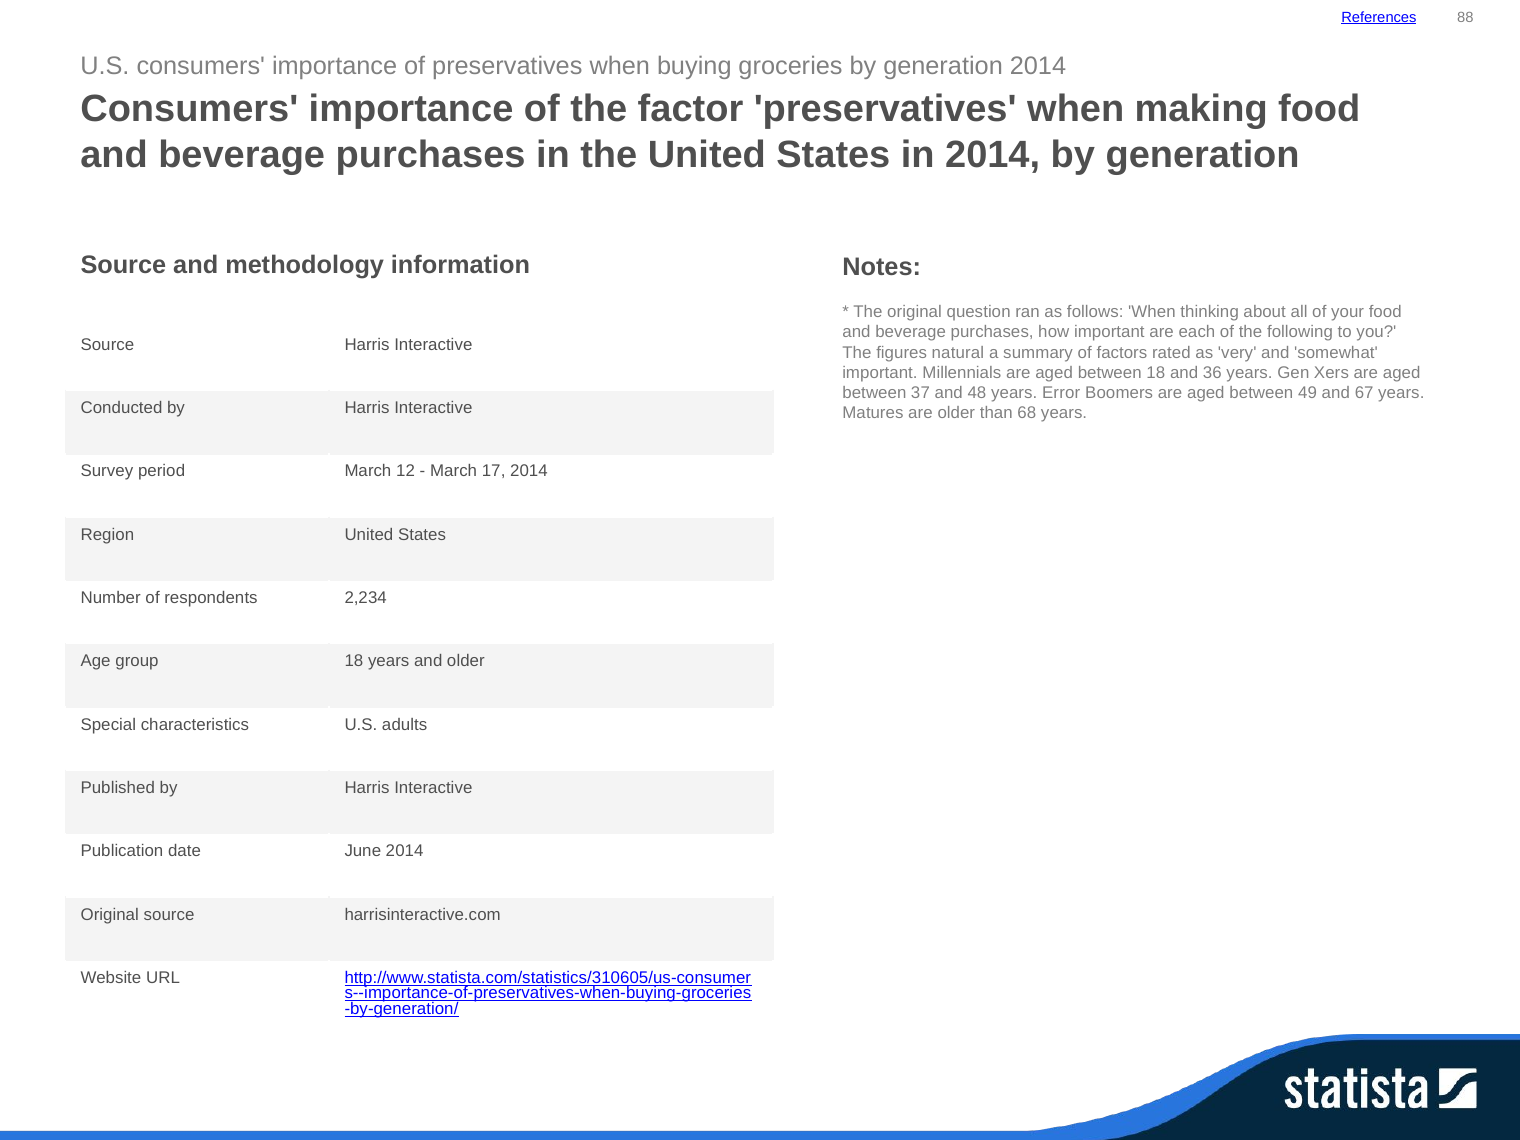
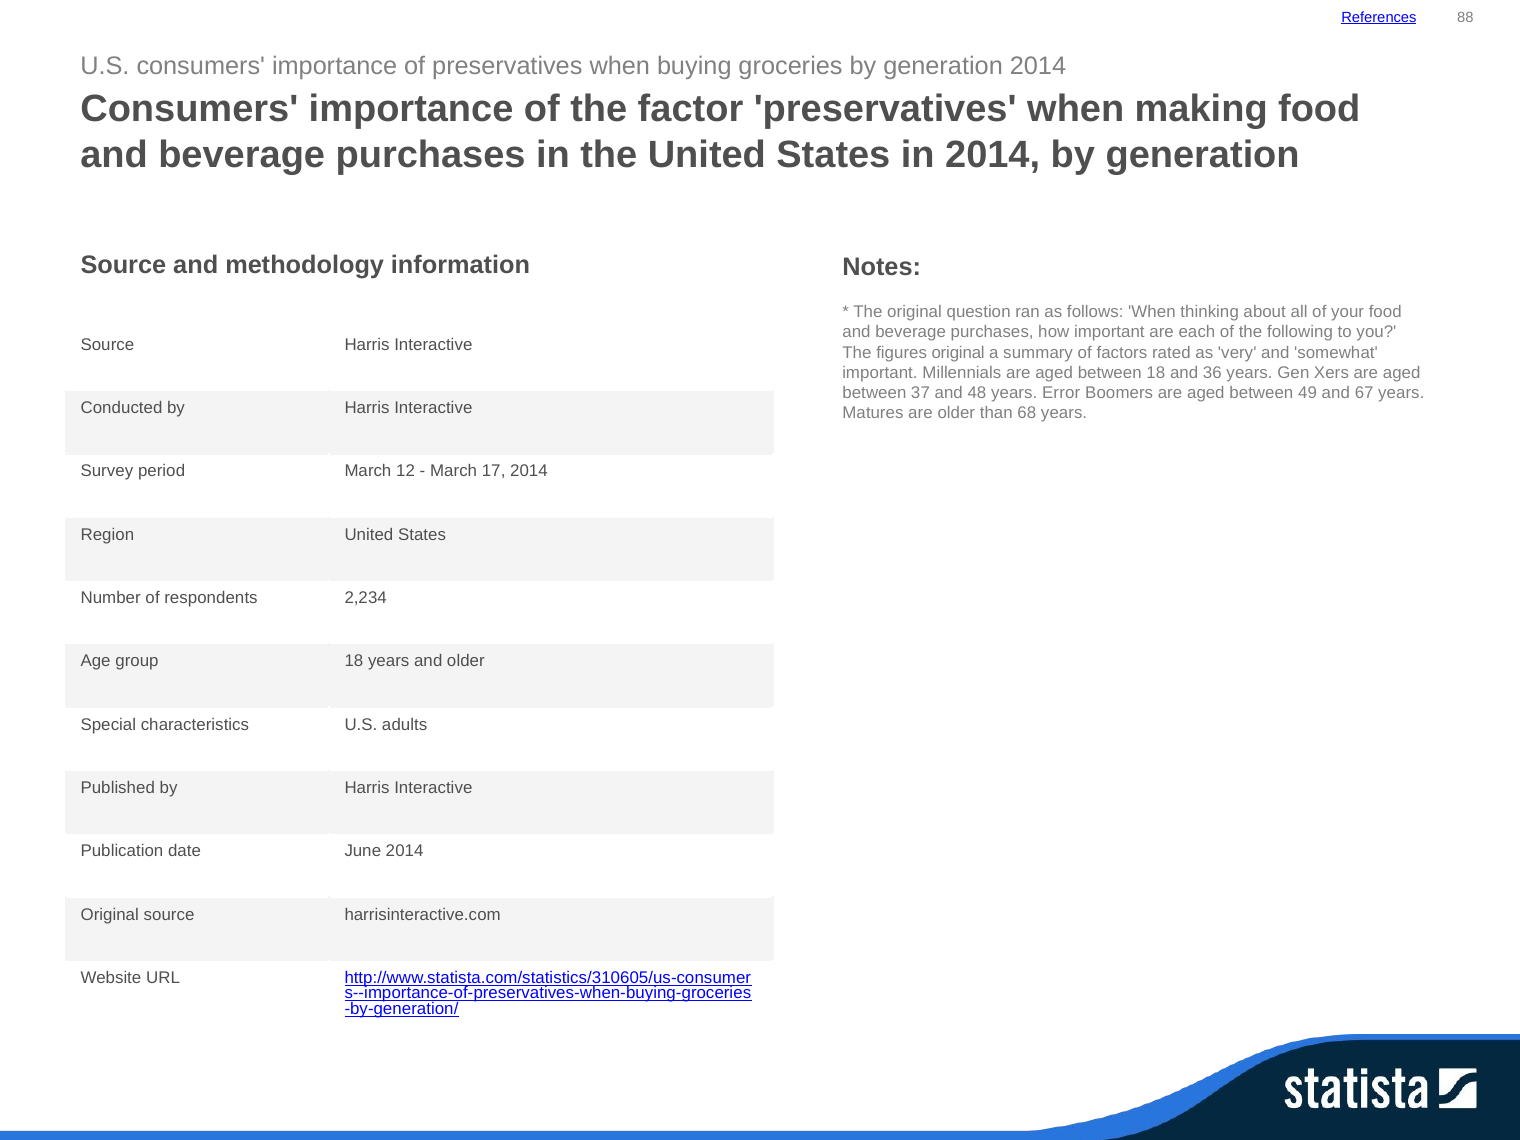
figures natural: natural -> original
